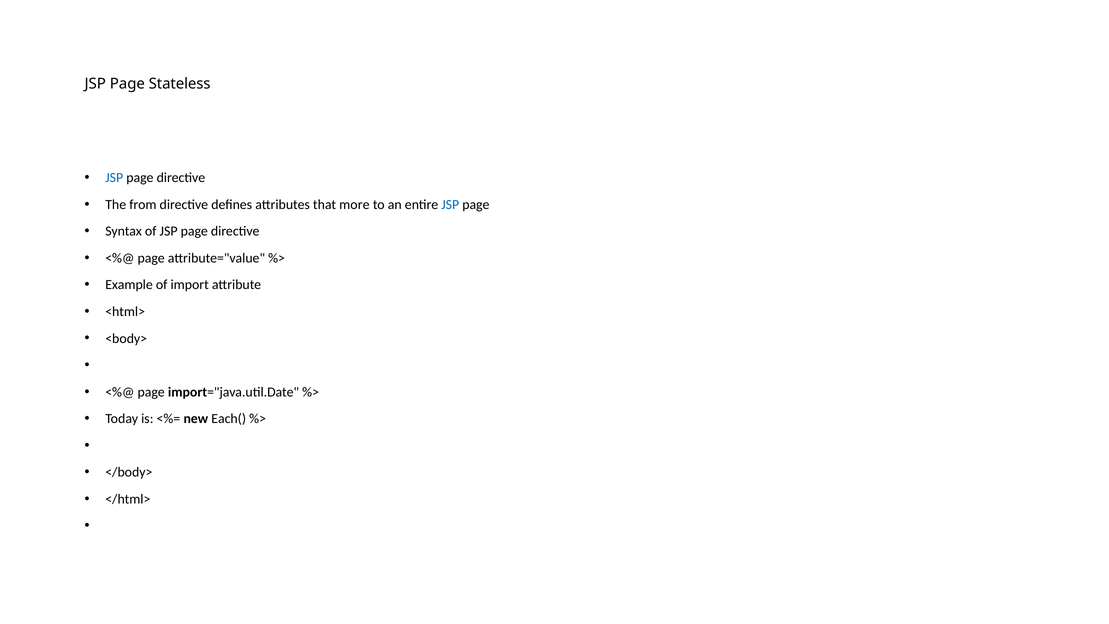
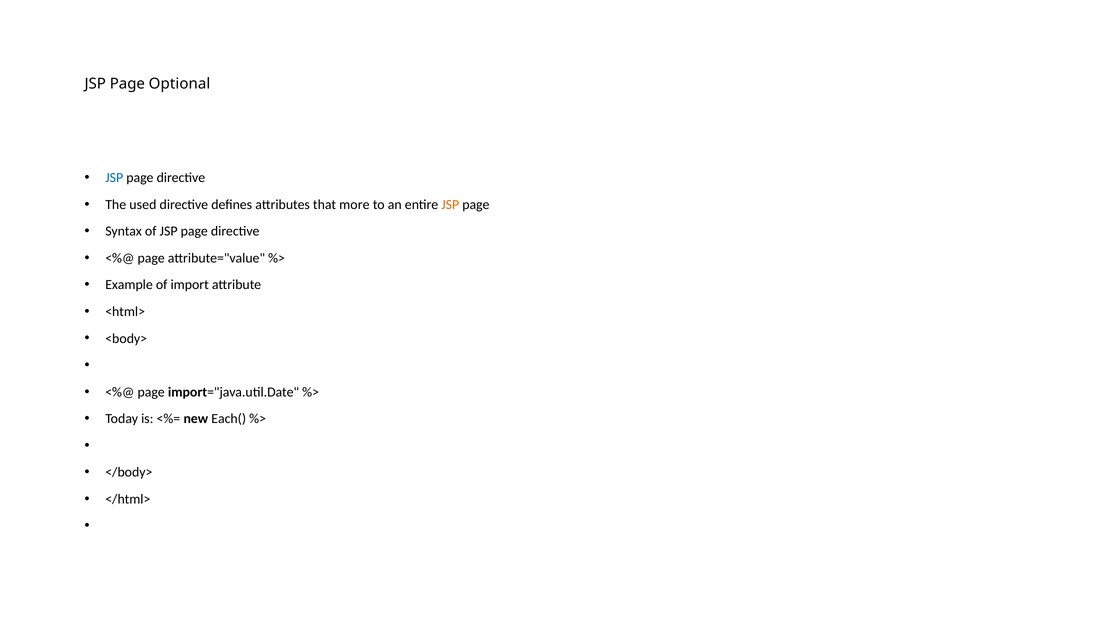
Stateless: Stateless -> Optional
from: from -> used
JSP at (450, 205) colour: blue -> orange
